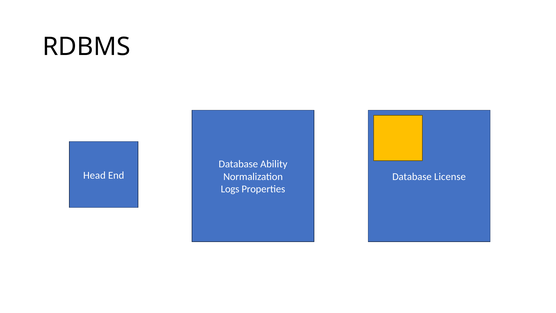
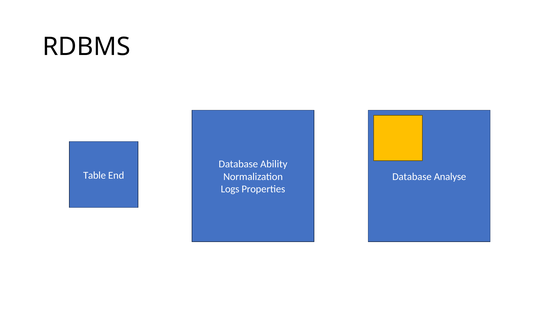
Head: Head -> Table
License: License -> Analyse
